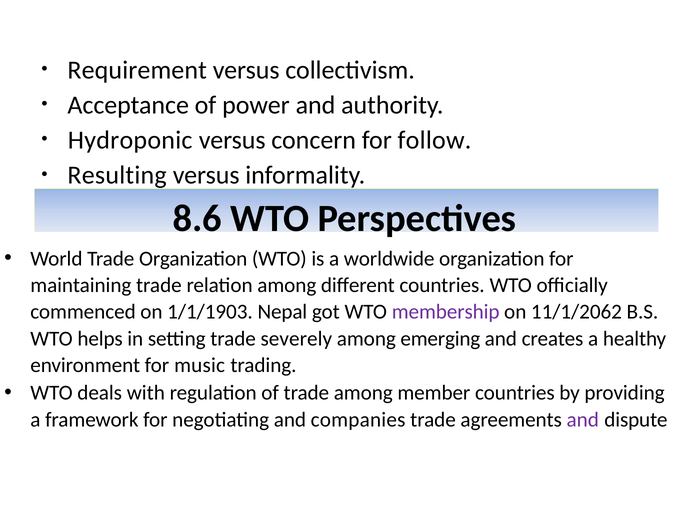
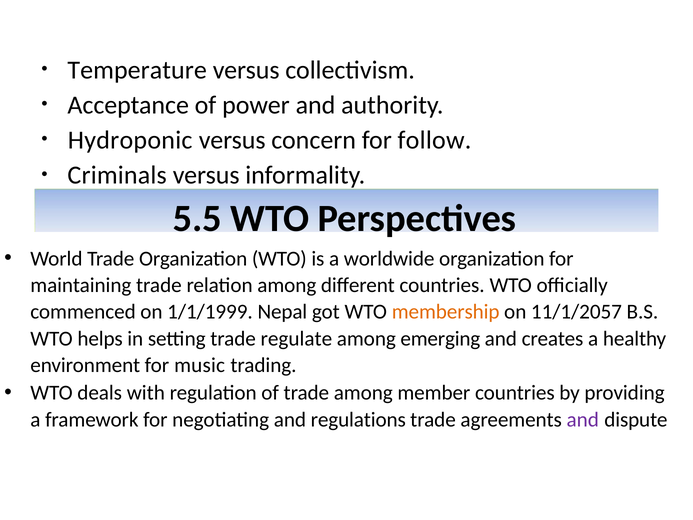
Requirement: Requirement -> Temperature
Resulting: Resulting -> Criminals
8.6: 8.6 -> 5.5
1/1/1903: 1/1/1903 -> 1/1/1999
membership colour: purple -> orange
11/1/2062: 11/1/2062 -> 11/1/2057
severely: severely -> regulate
companies: companies -> regulations
